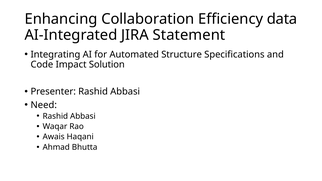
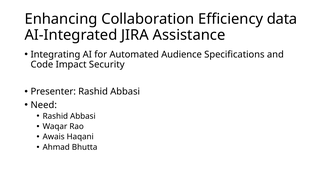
Statement: Statement -> Assistance
Structure: Structure -> Audience
Solution: Solution -> Security
